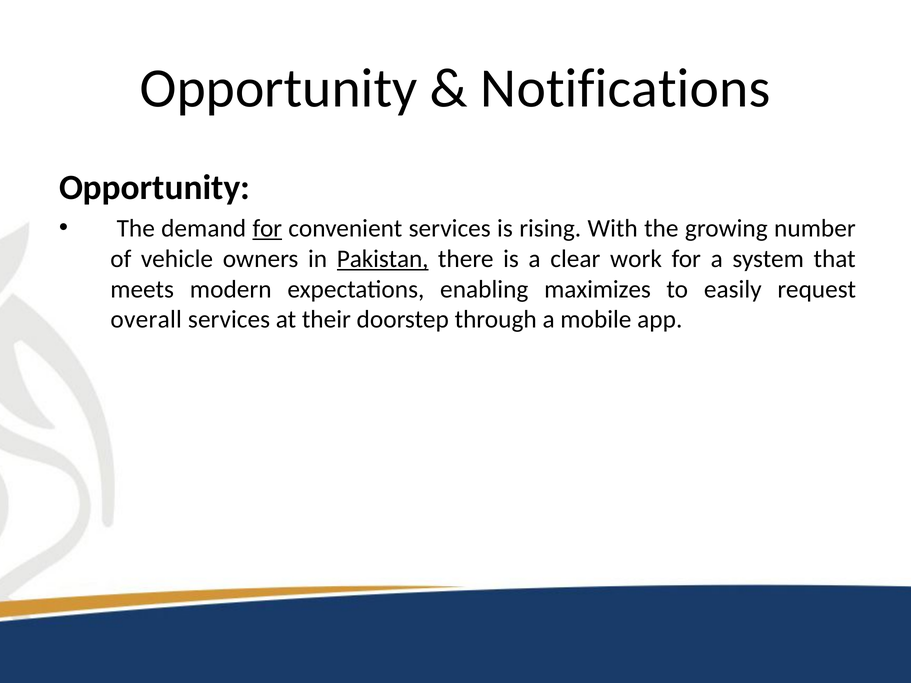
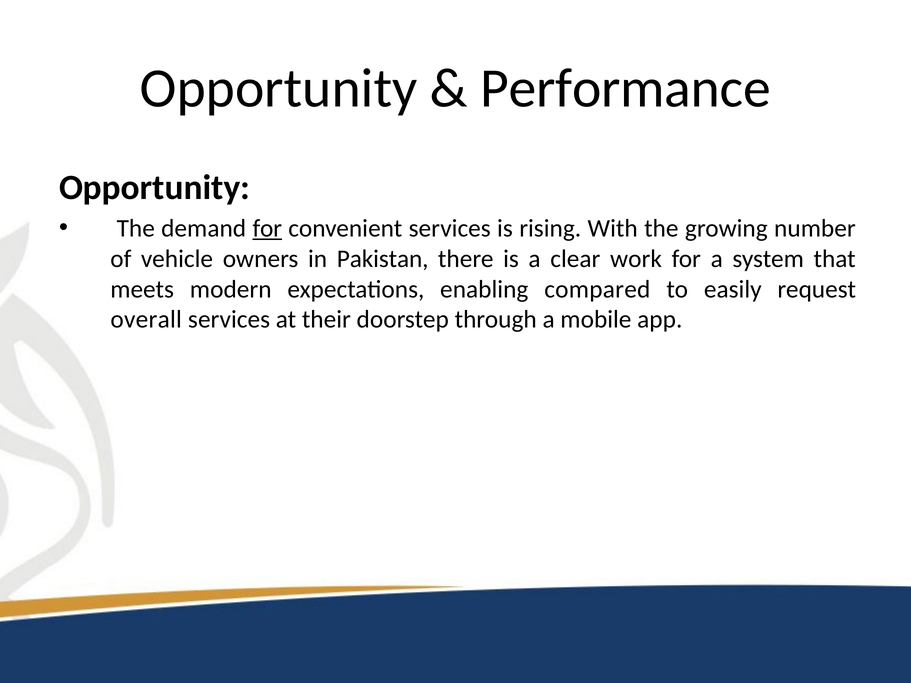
Notifications: Notifications -> Performance
Pakistan underline: present -> none
maximizes: maximizes -> compared
